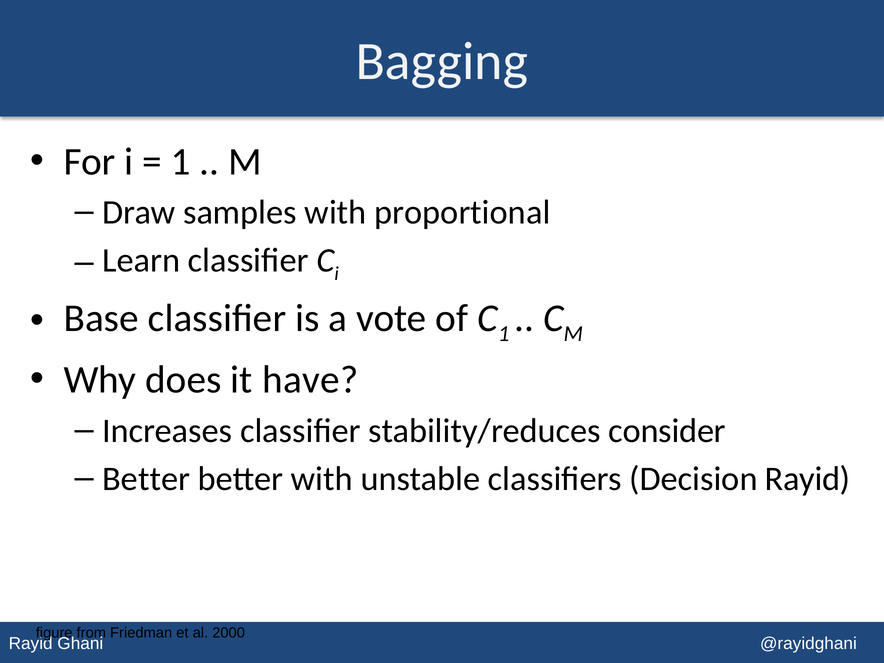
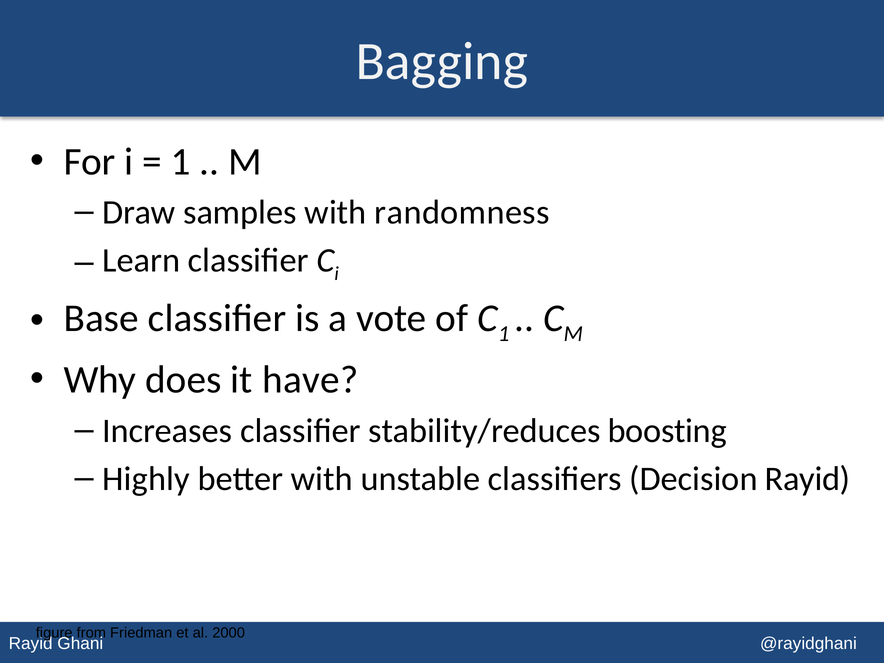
proportional: proportional -> randomness
consider: consider -> boosting
Better at (146, 479): Better -> Highly
